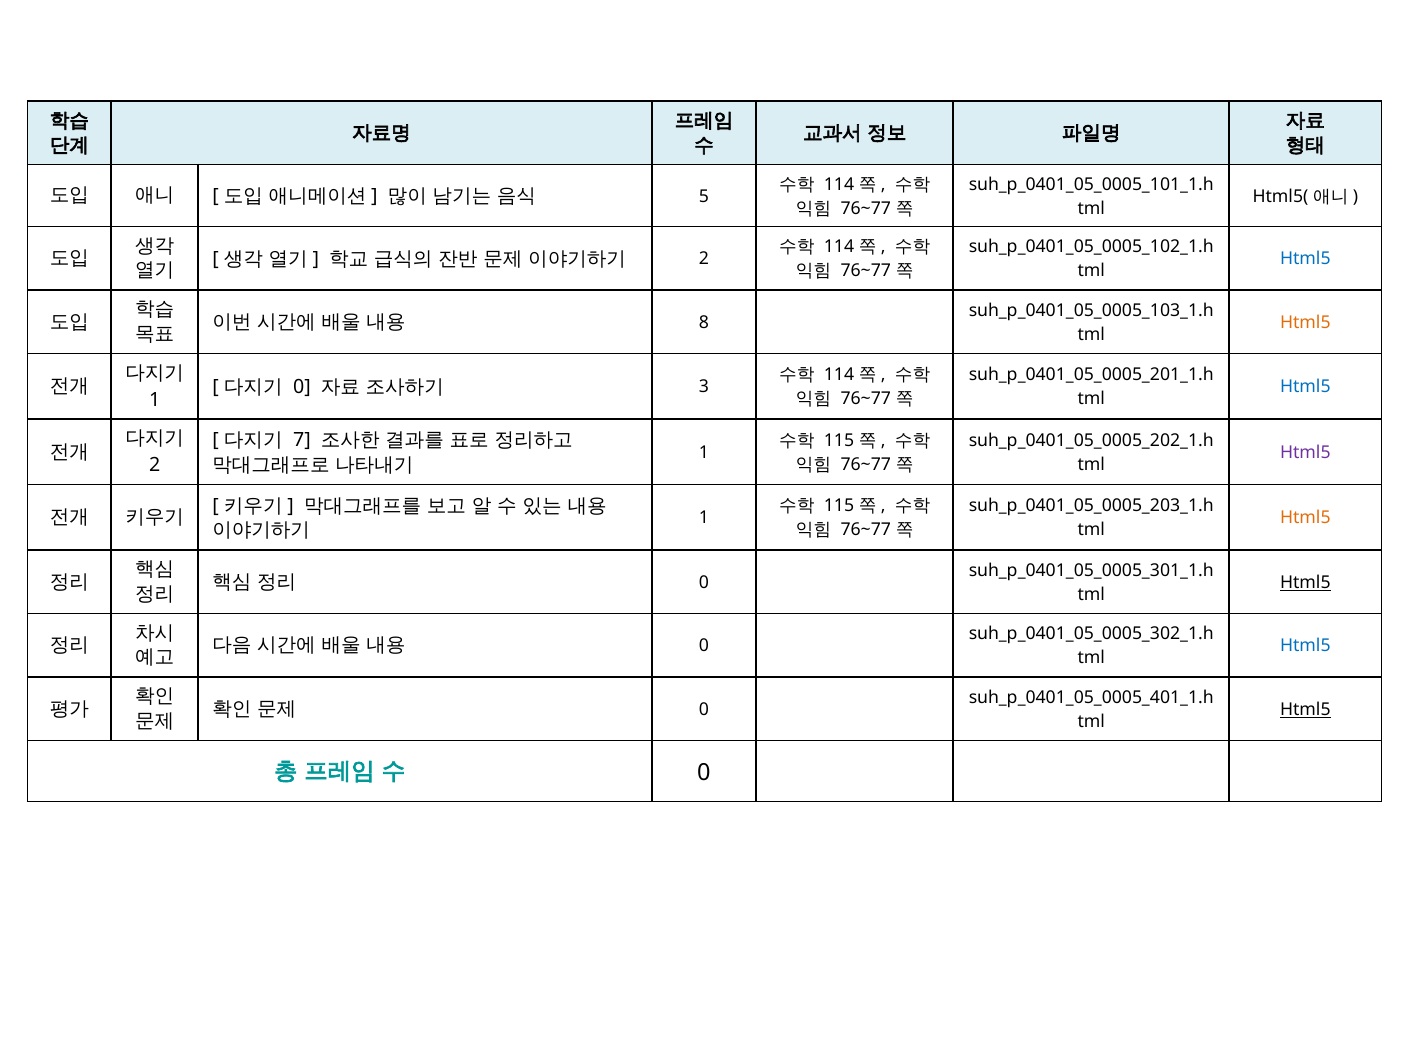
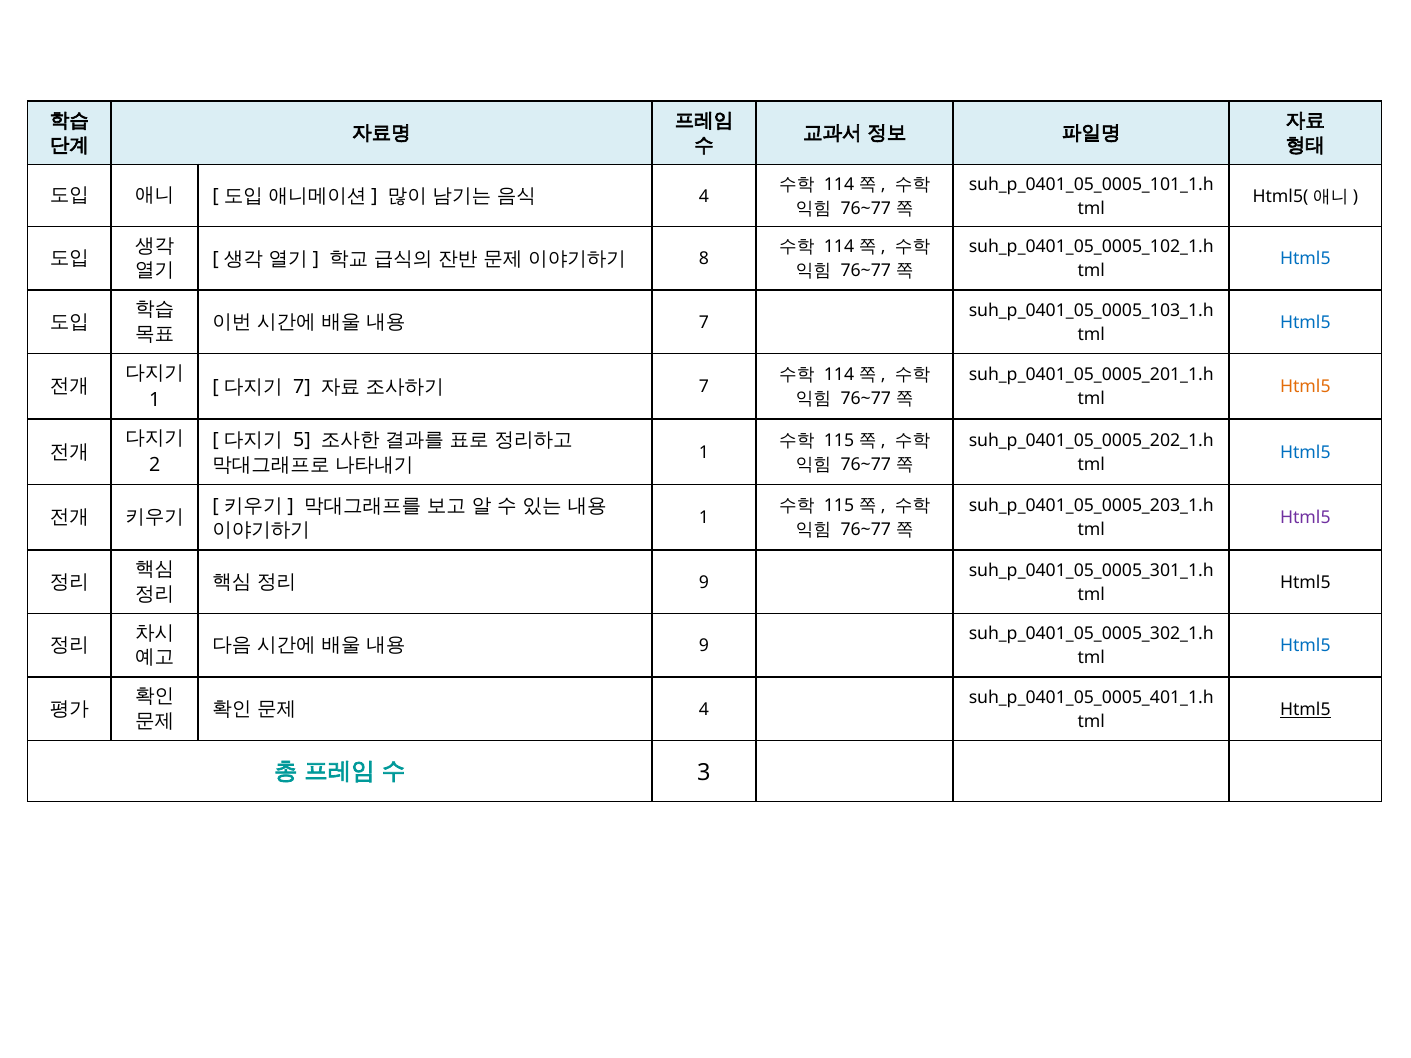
5 at (704, 196): 5 -> 4
2 at (704, 259): 2 -> 8
8 at (704, 323): 8 -> 7
Html5 at (1305, 323) colour: orange -> blue
0 at (302, 387): 0 -> 7
3 at (704, 387): 3 -> 7
Html5 at (1305, 387) colour: blue -> orange
7: 7 -> 5
Html5 at (1305, 453) colour: purple -> blue
Html5 at (1305, 518) colour: orange -> purple
0 at (704, 583): 0 -> 9
Html5 at (1305, 583) underline: present -> none
0 at (704, 646): 0 -> 9
0 at (704, 710): 0 -> 4
0 at (704, 773): 0 -> 3
